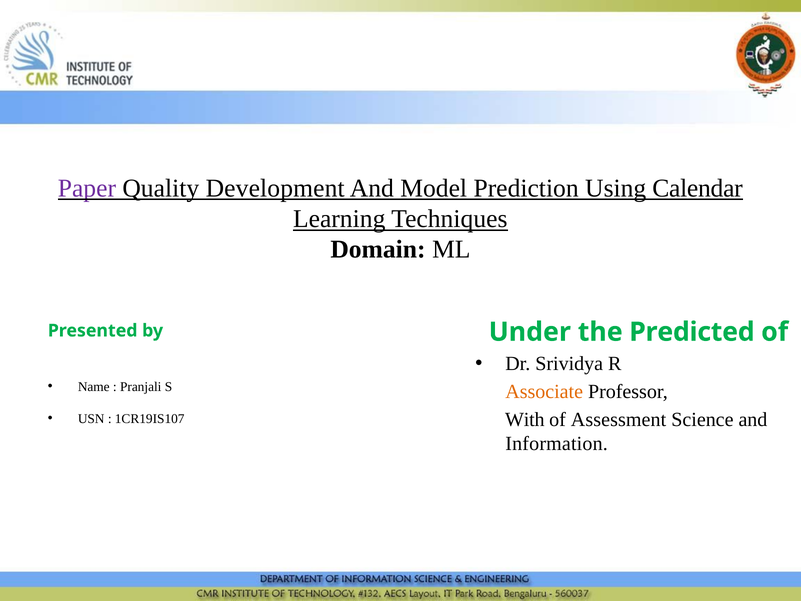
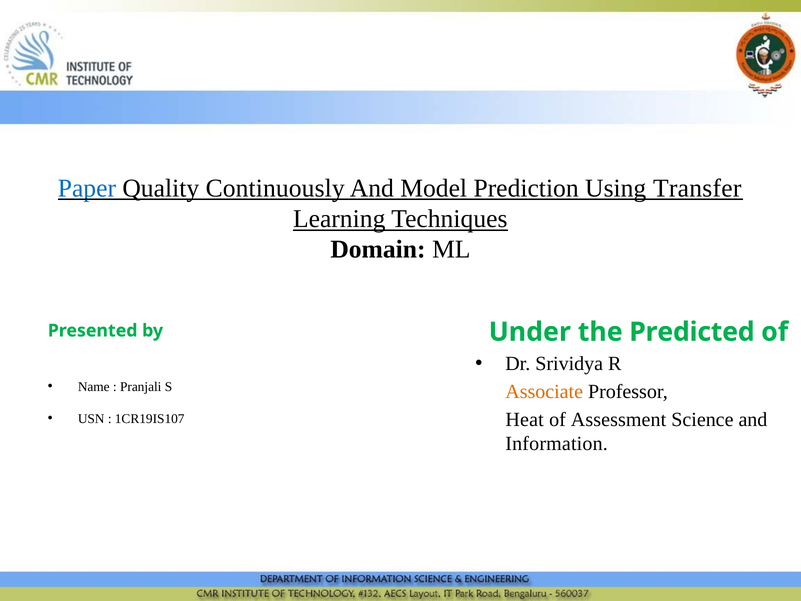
Paper colour: purple -> blue
Development: Development -> Continuously
Calendar: Calendar -> Transfer
With: With -> Heat
